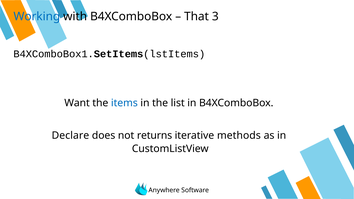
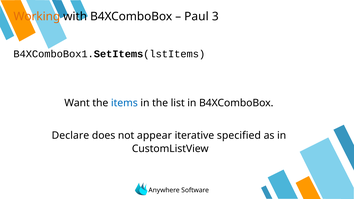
Working colour: blue -> orange
That: That -> Paul
returns: returns -> appear
methods: methods -> specified
